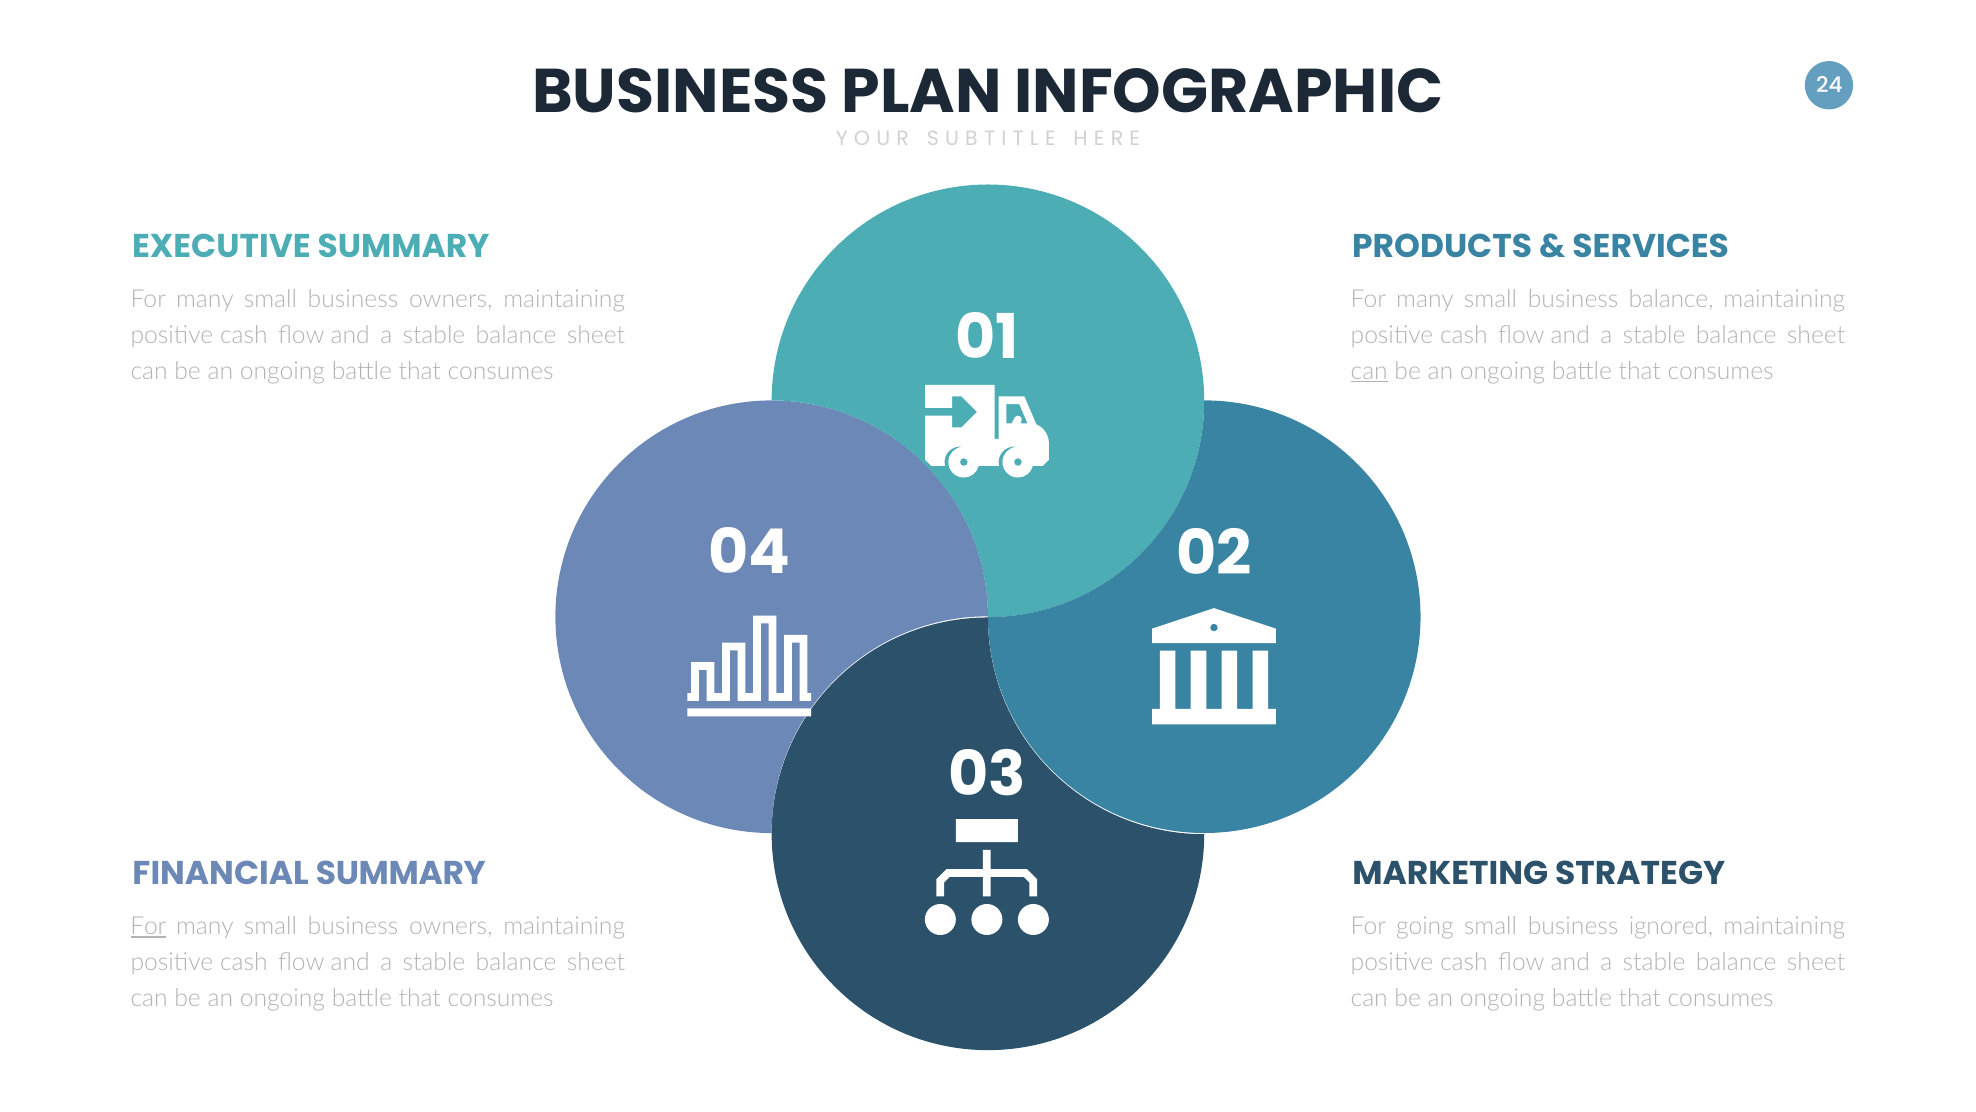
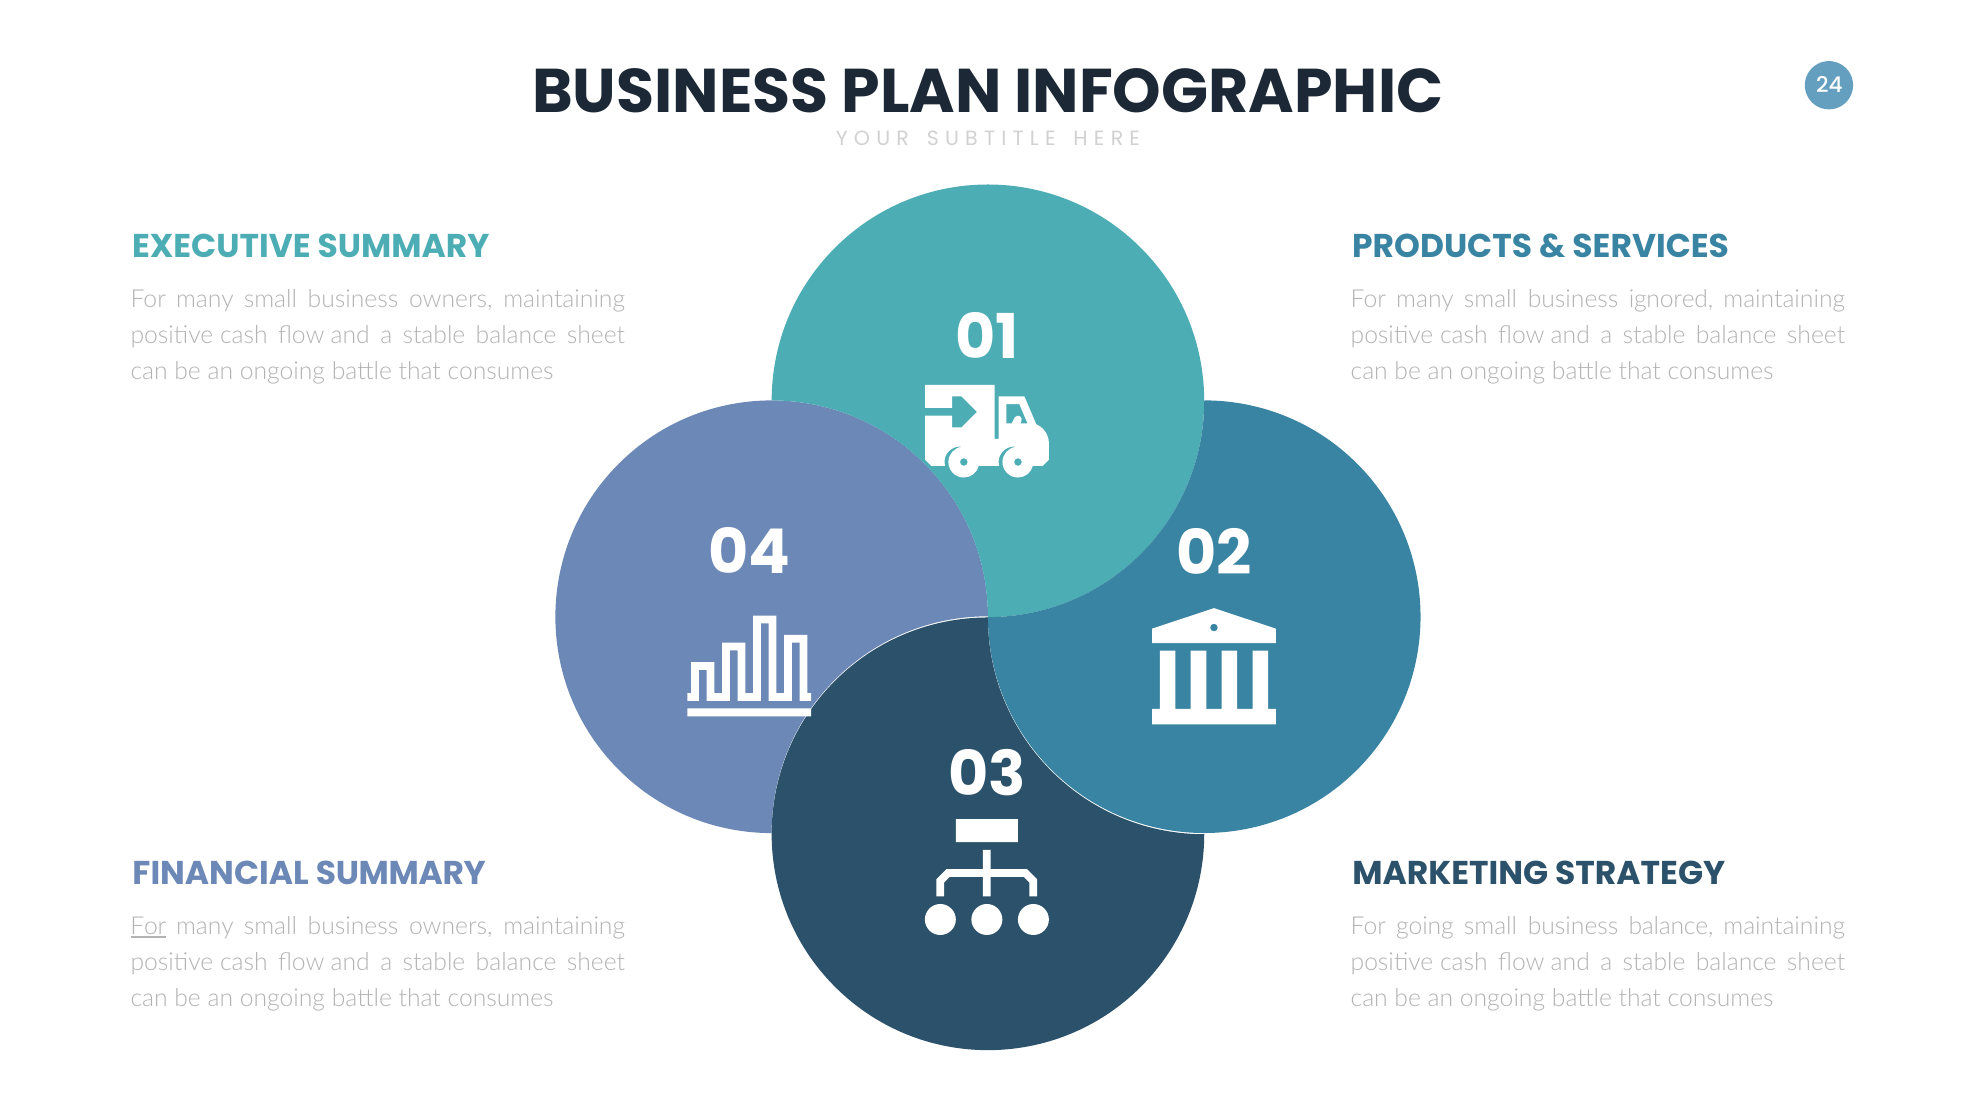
business balance: balance -> ignored
can at (1369, 371) underline: present -> none
business ignored: ignored -> balance
